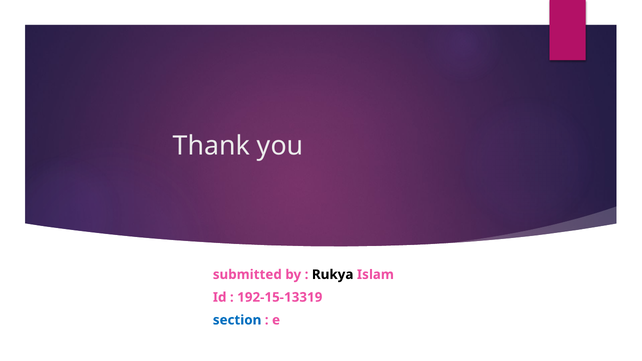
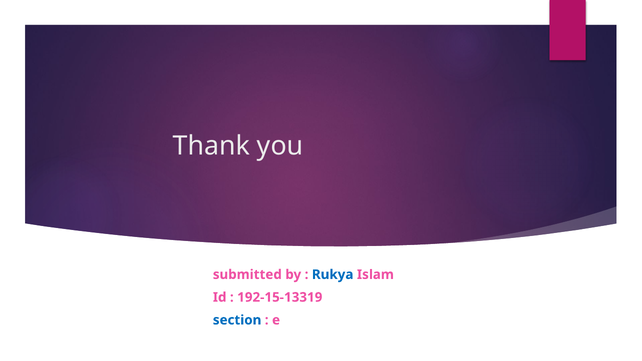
Rukya colour: black -> blue
